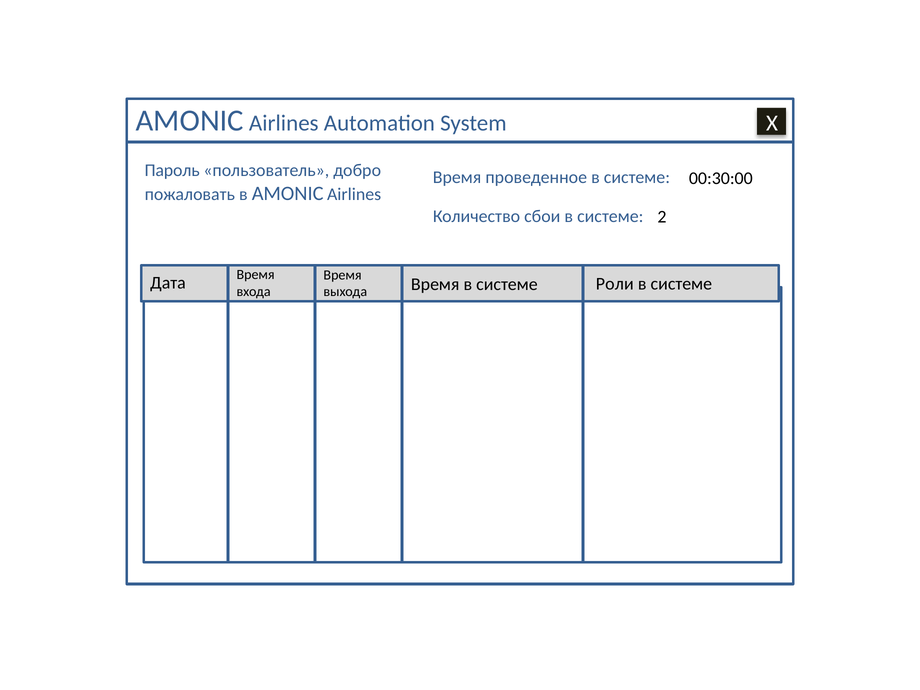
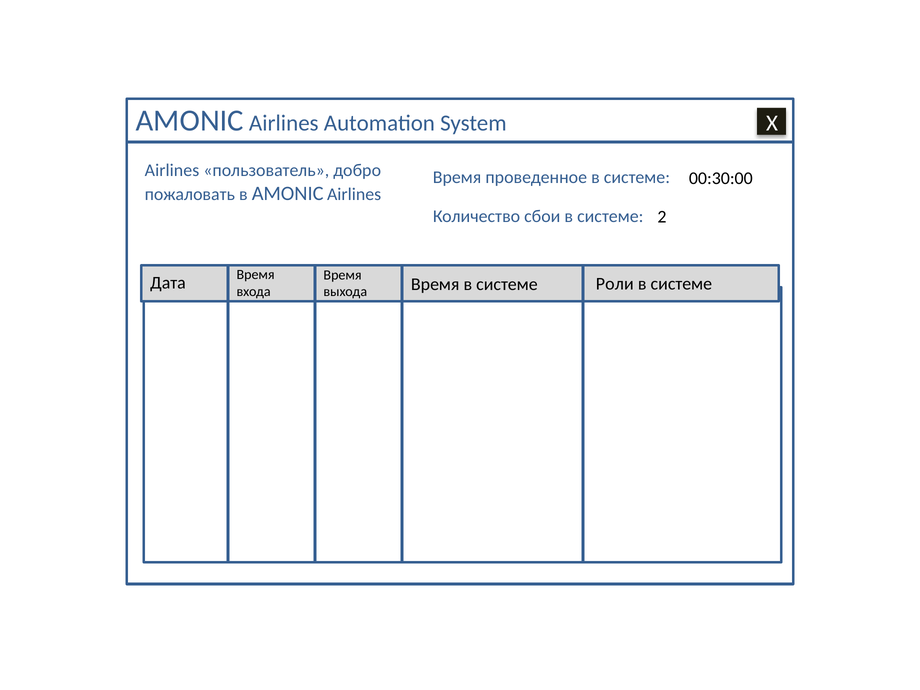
Пароль at (172, 170): Пароль -> Airlines
